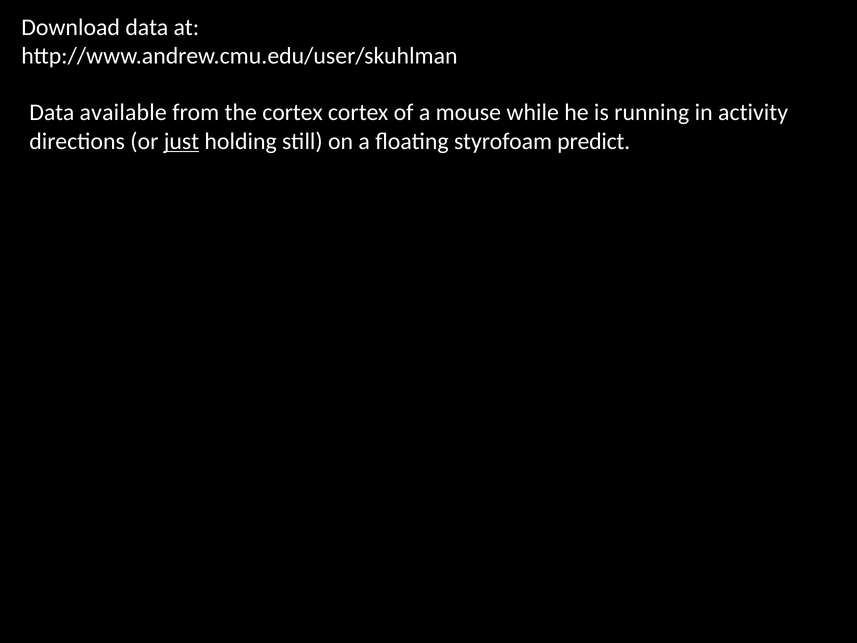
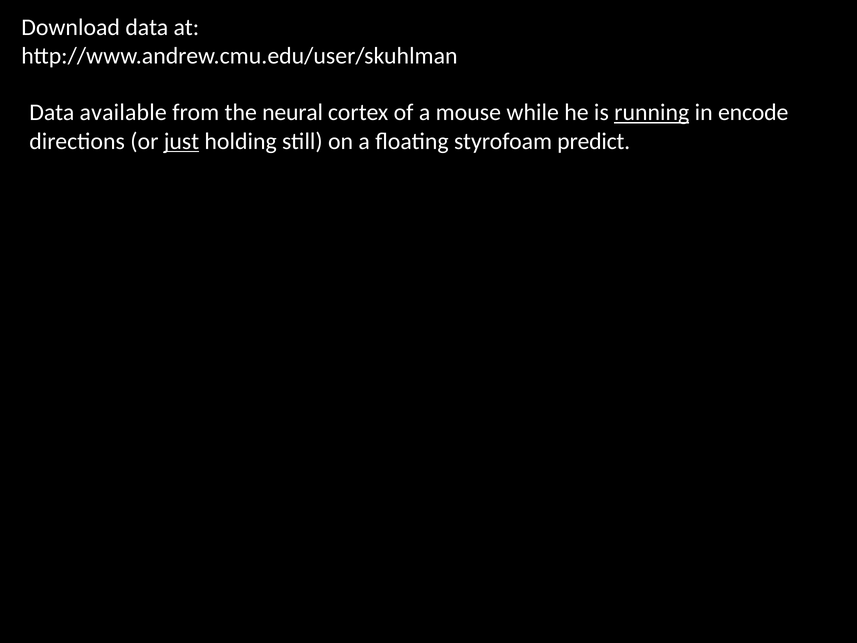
the cortex: cortex -> neural
running underline: none -> present
activity: activity -> encode
